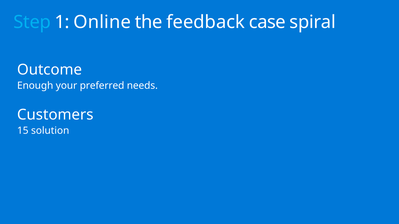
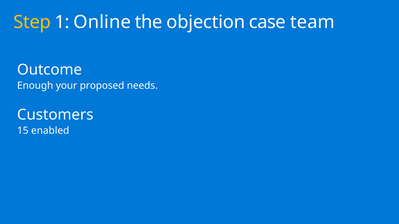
Step colour: light blue -> yellow
feedback: feedback -> objection
spiral: spiral -> team
preferred: preferred -> proposed
solution: solution -> enabled
